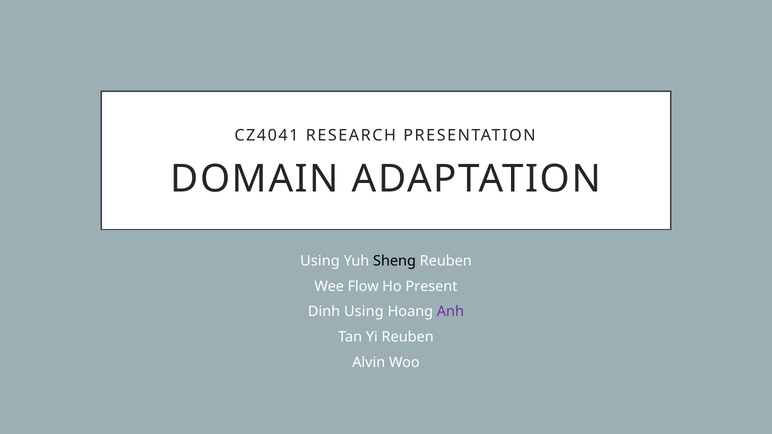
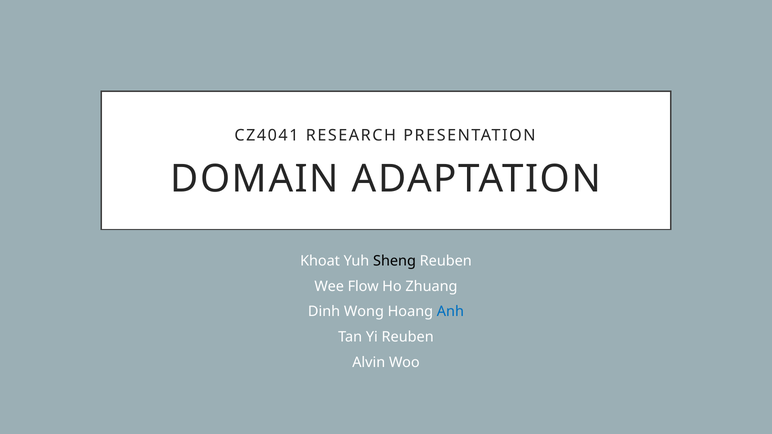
Using at (320, 261): Using -> Khoat
Present: Present -> Zhuang
Dinh Using: Using -> Wong
Anh colour: purple -> blue
